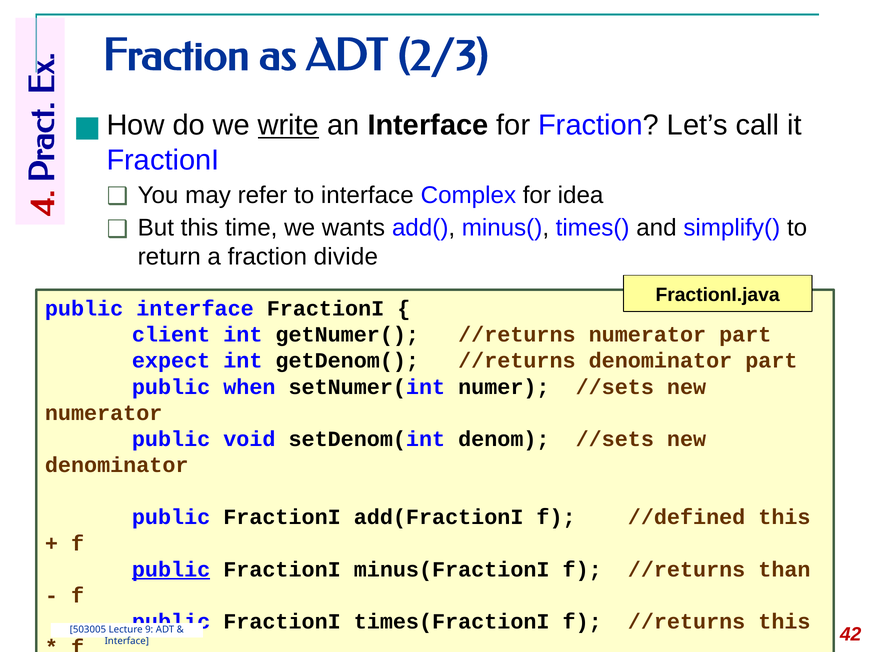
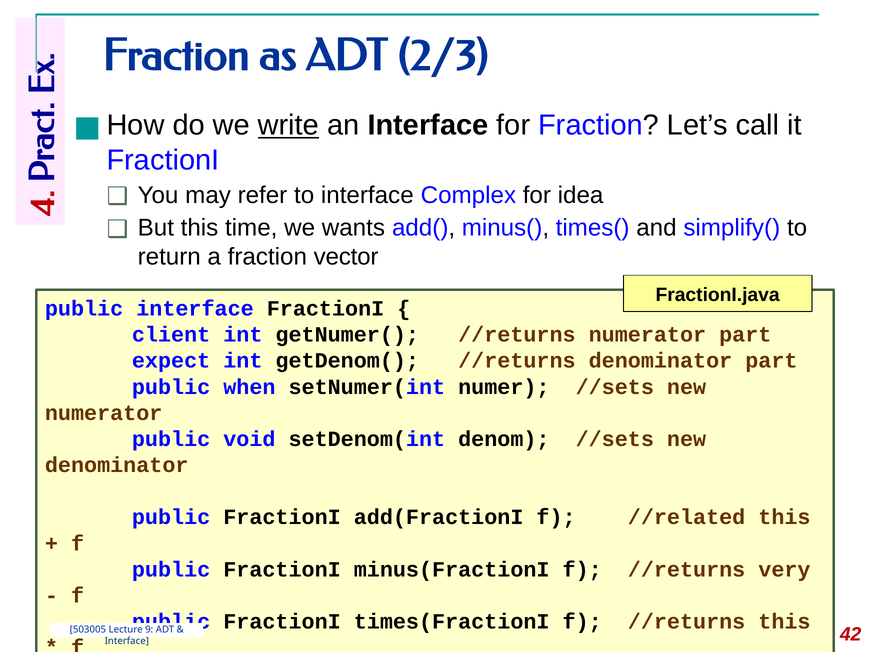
divide: divide -> vector
//defined: //defined -> //related
public at (171, 570) underline: present -> none
than: than -> very
